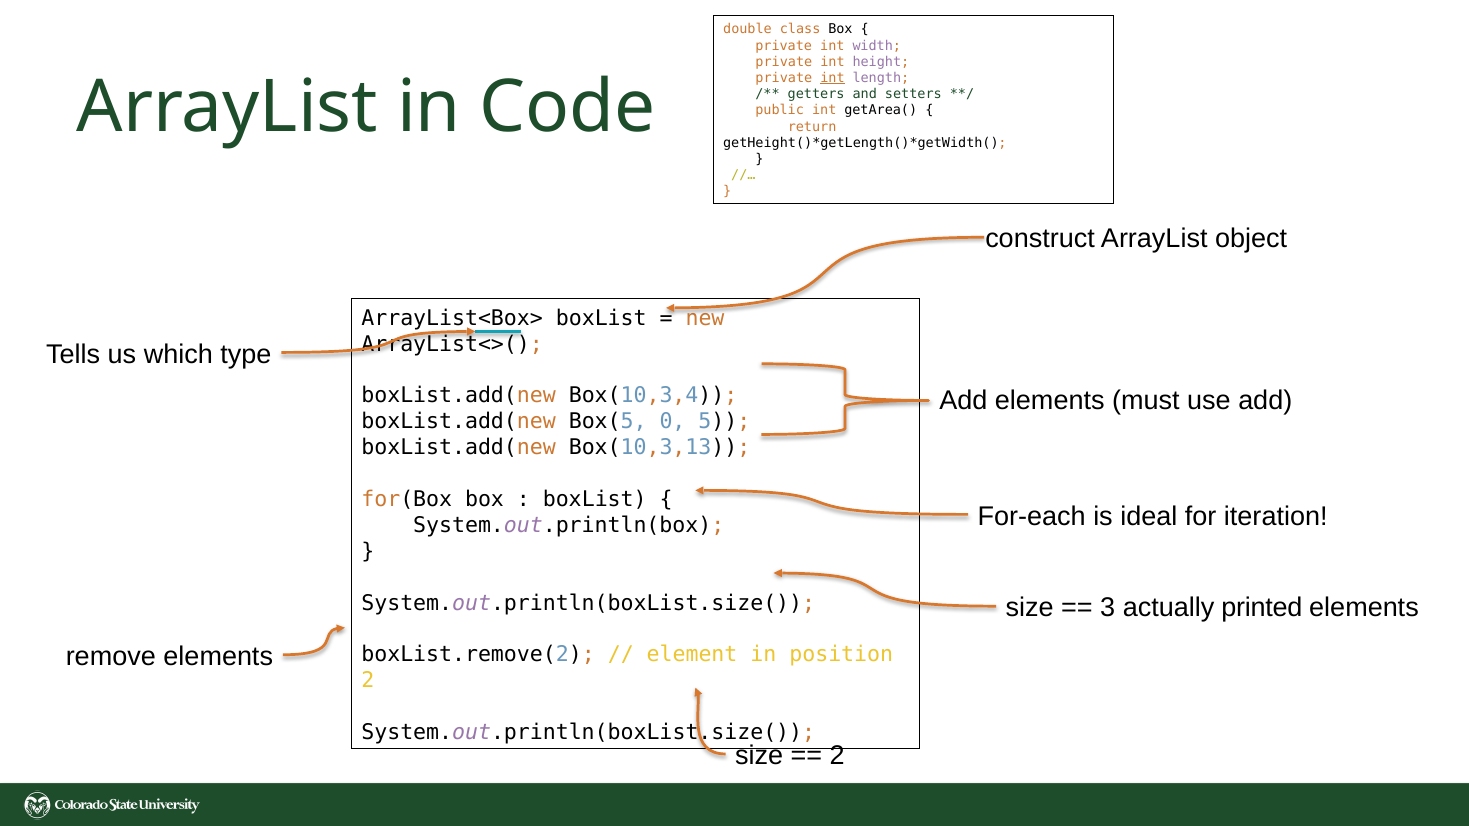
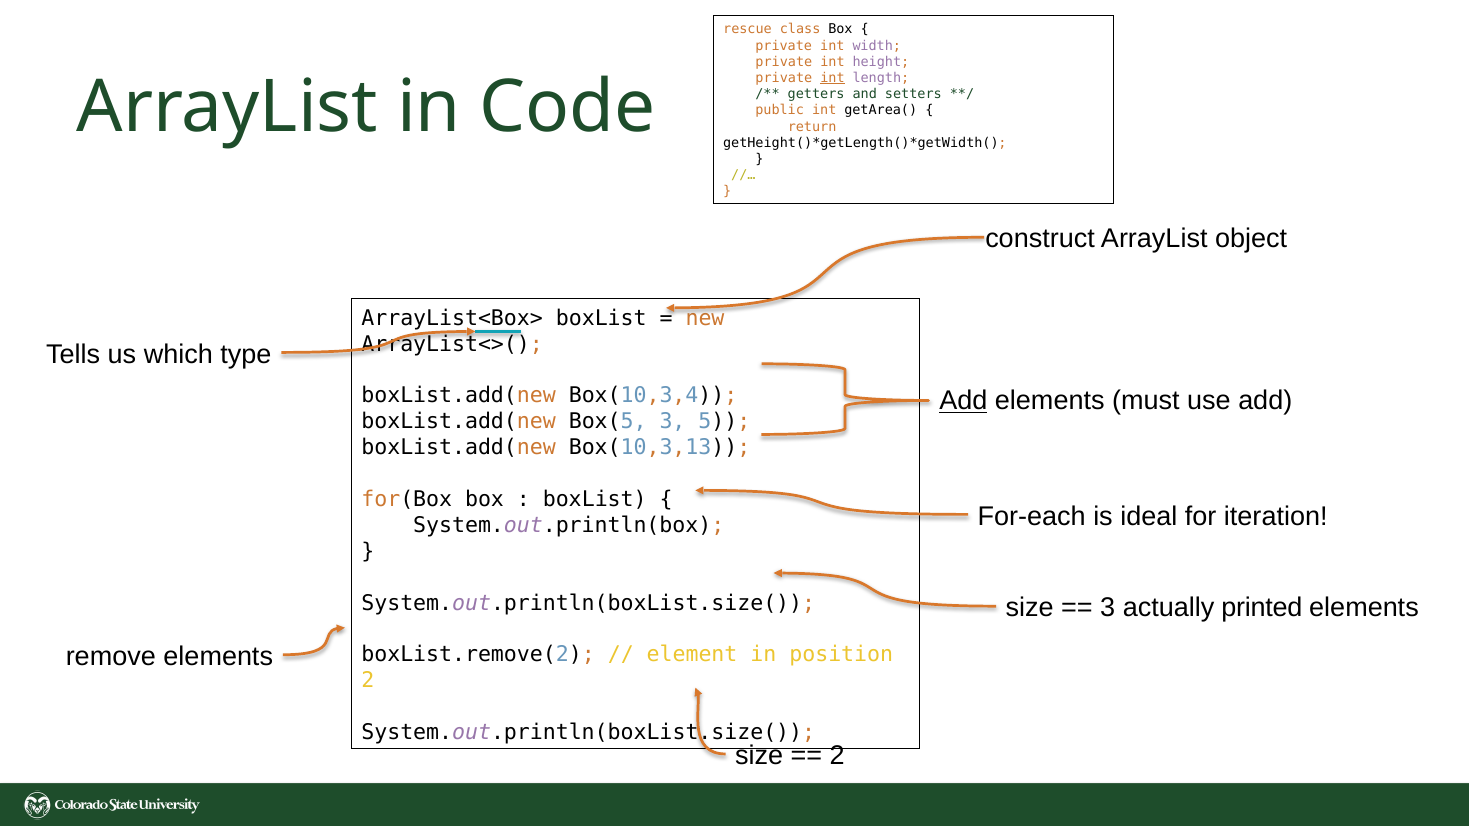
double: double -> rescue
Add at (963, 401) underline: none -> present
Box(5 0: 0 -> 3
